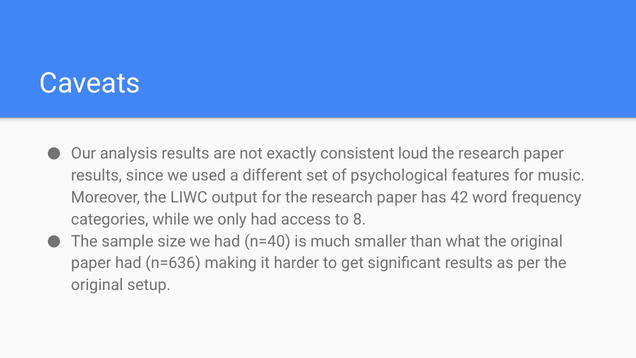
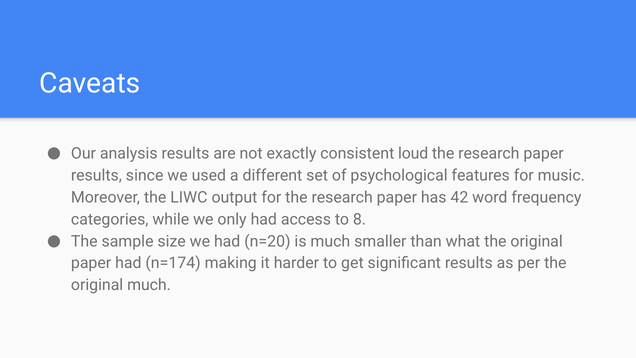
n=40: n=40 -> n=20
n=636: n=636 -> n=174
original setup: setup -> much
